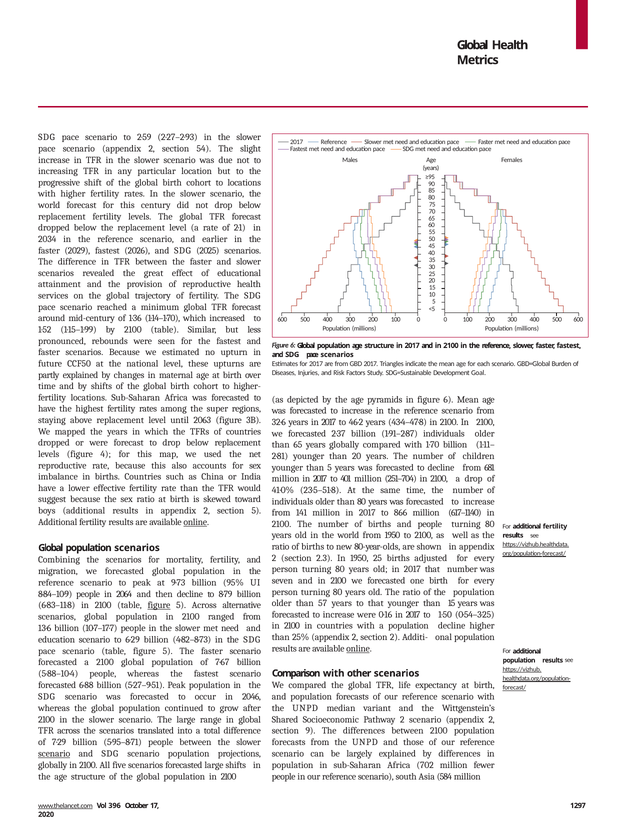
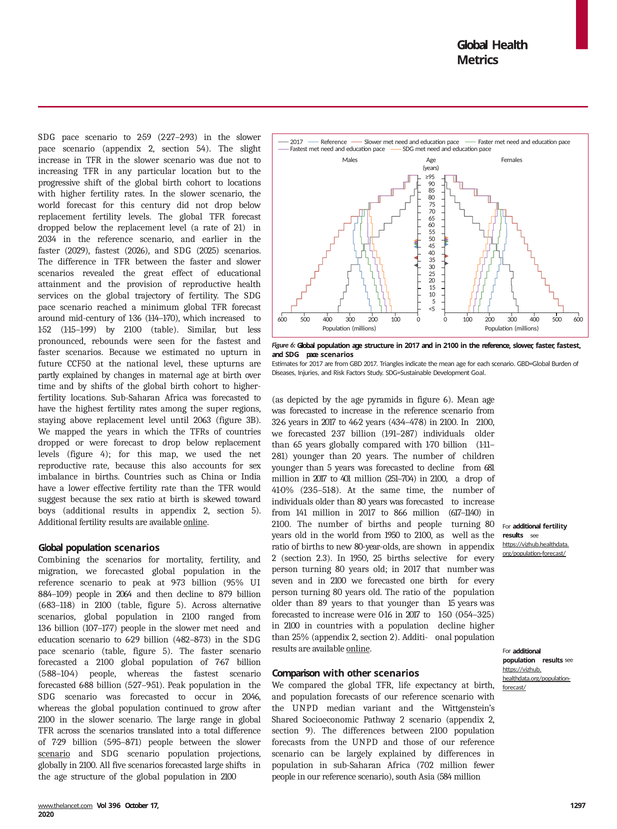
adjusted: adjusted -> selective
57: 57 -> 89
figure at (159, 605) underline: present -> none
